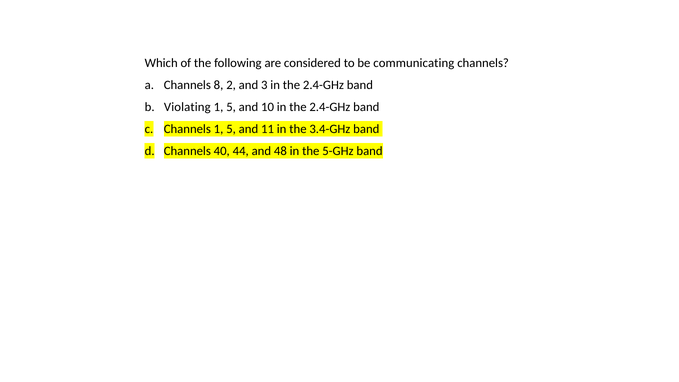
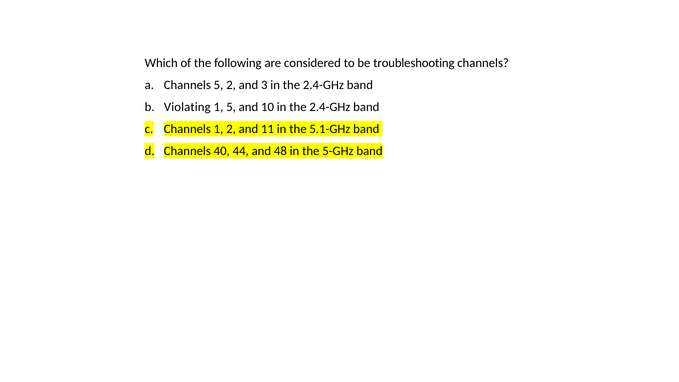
communicating: communicating -> troubleshooting
Channels 8: 8 -> 5
Channels 1 5: 5 -> 2
3.4-GHz: 3.4-GHz -> 5.1-GHz
